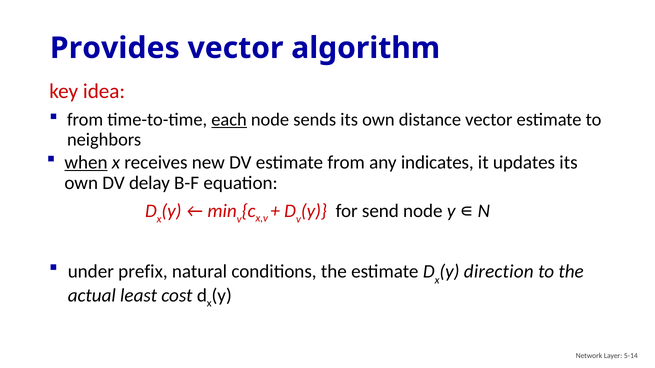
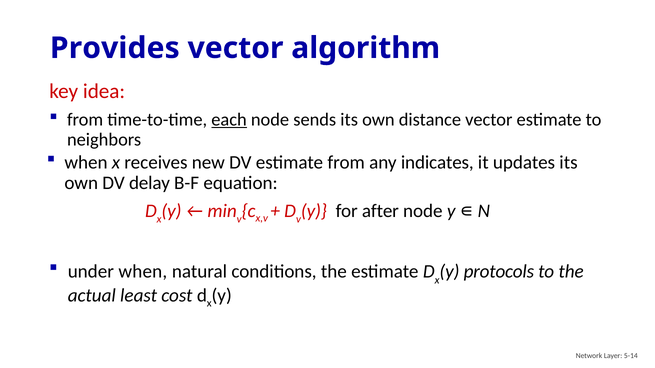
when at (86, 163) underline: present -> none
send: send -> after
under prefix: prefix -> when
direction: direction -> protocols
